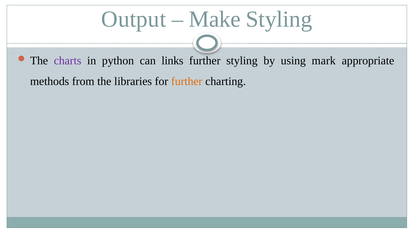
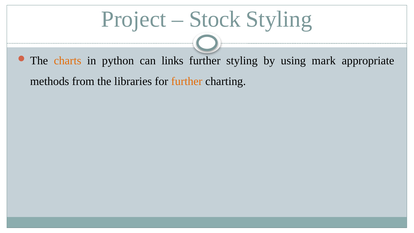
Output: Output -> Project
Make: Make -> Stock
charts colour: purple -> orange
